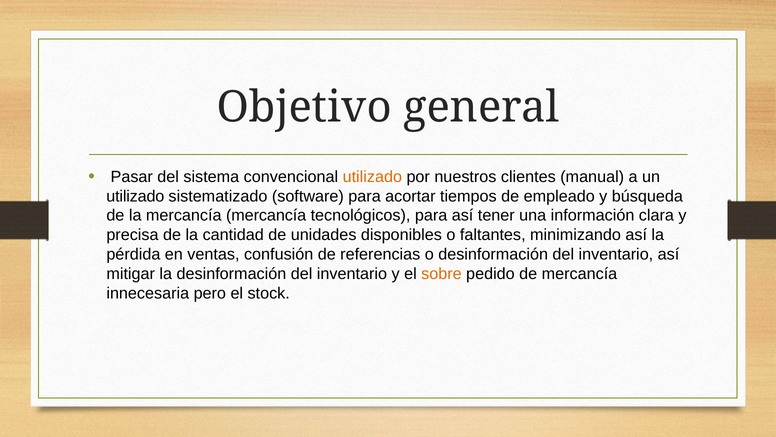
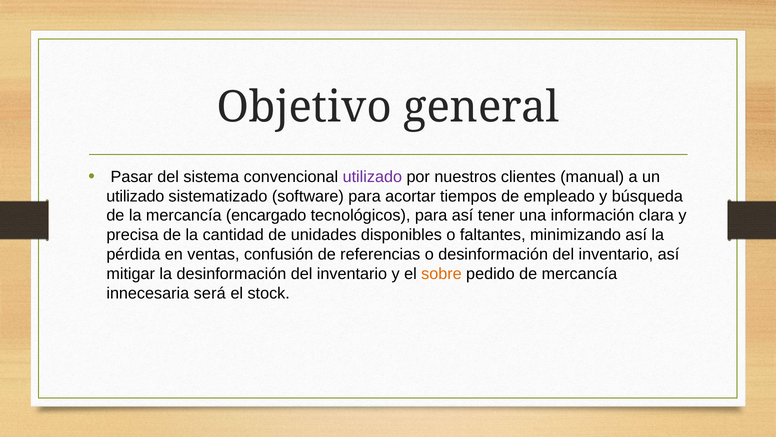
utilizado at (372, 177) colour: orange -> purple
mercancía mercancía: mercancía -> encargado
pero: pero -> será
